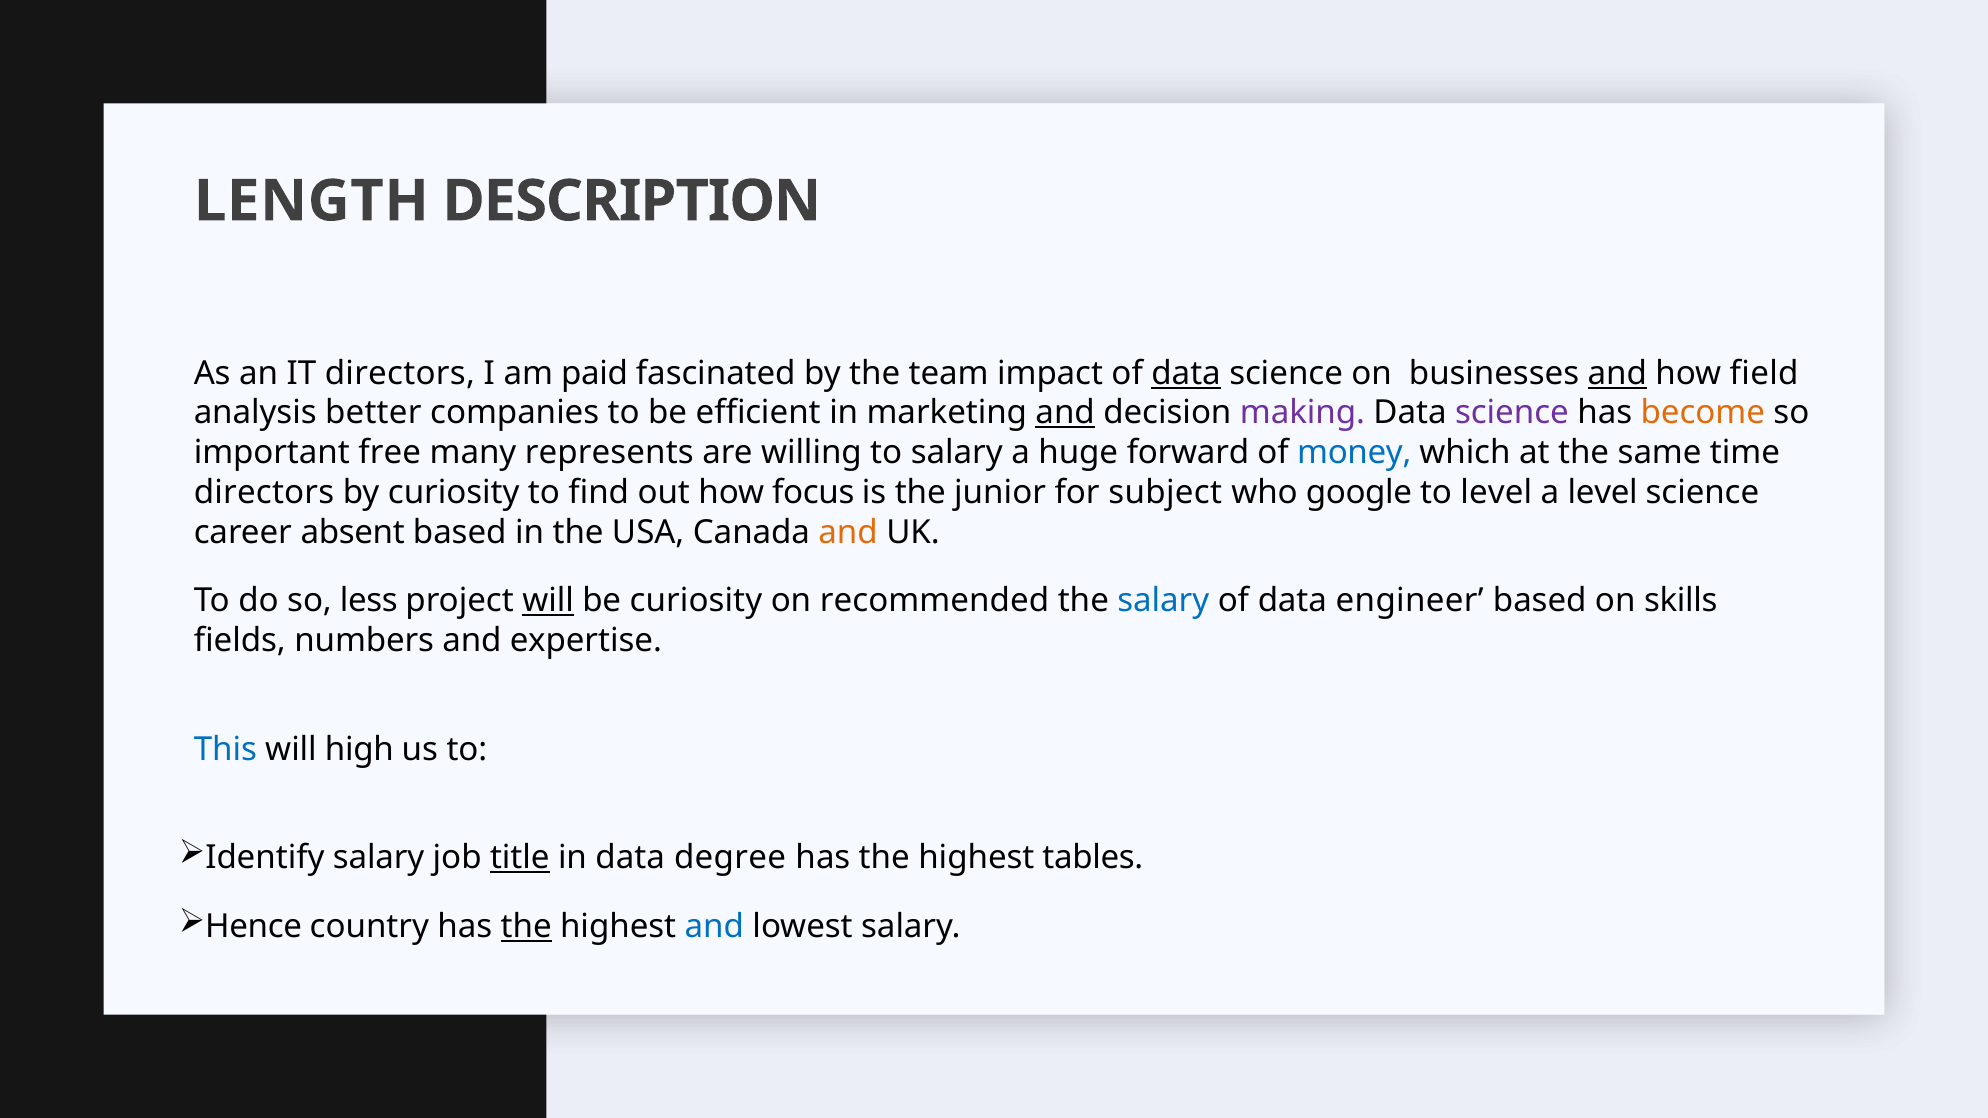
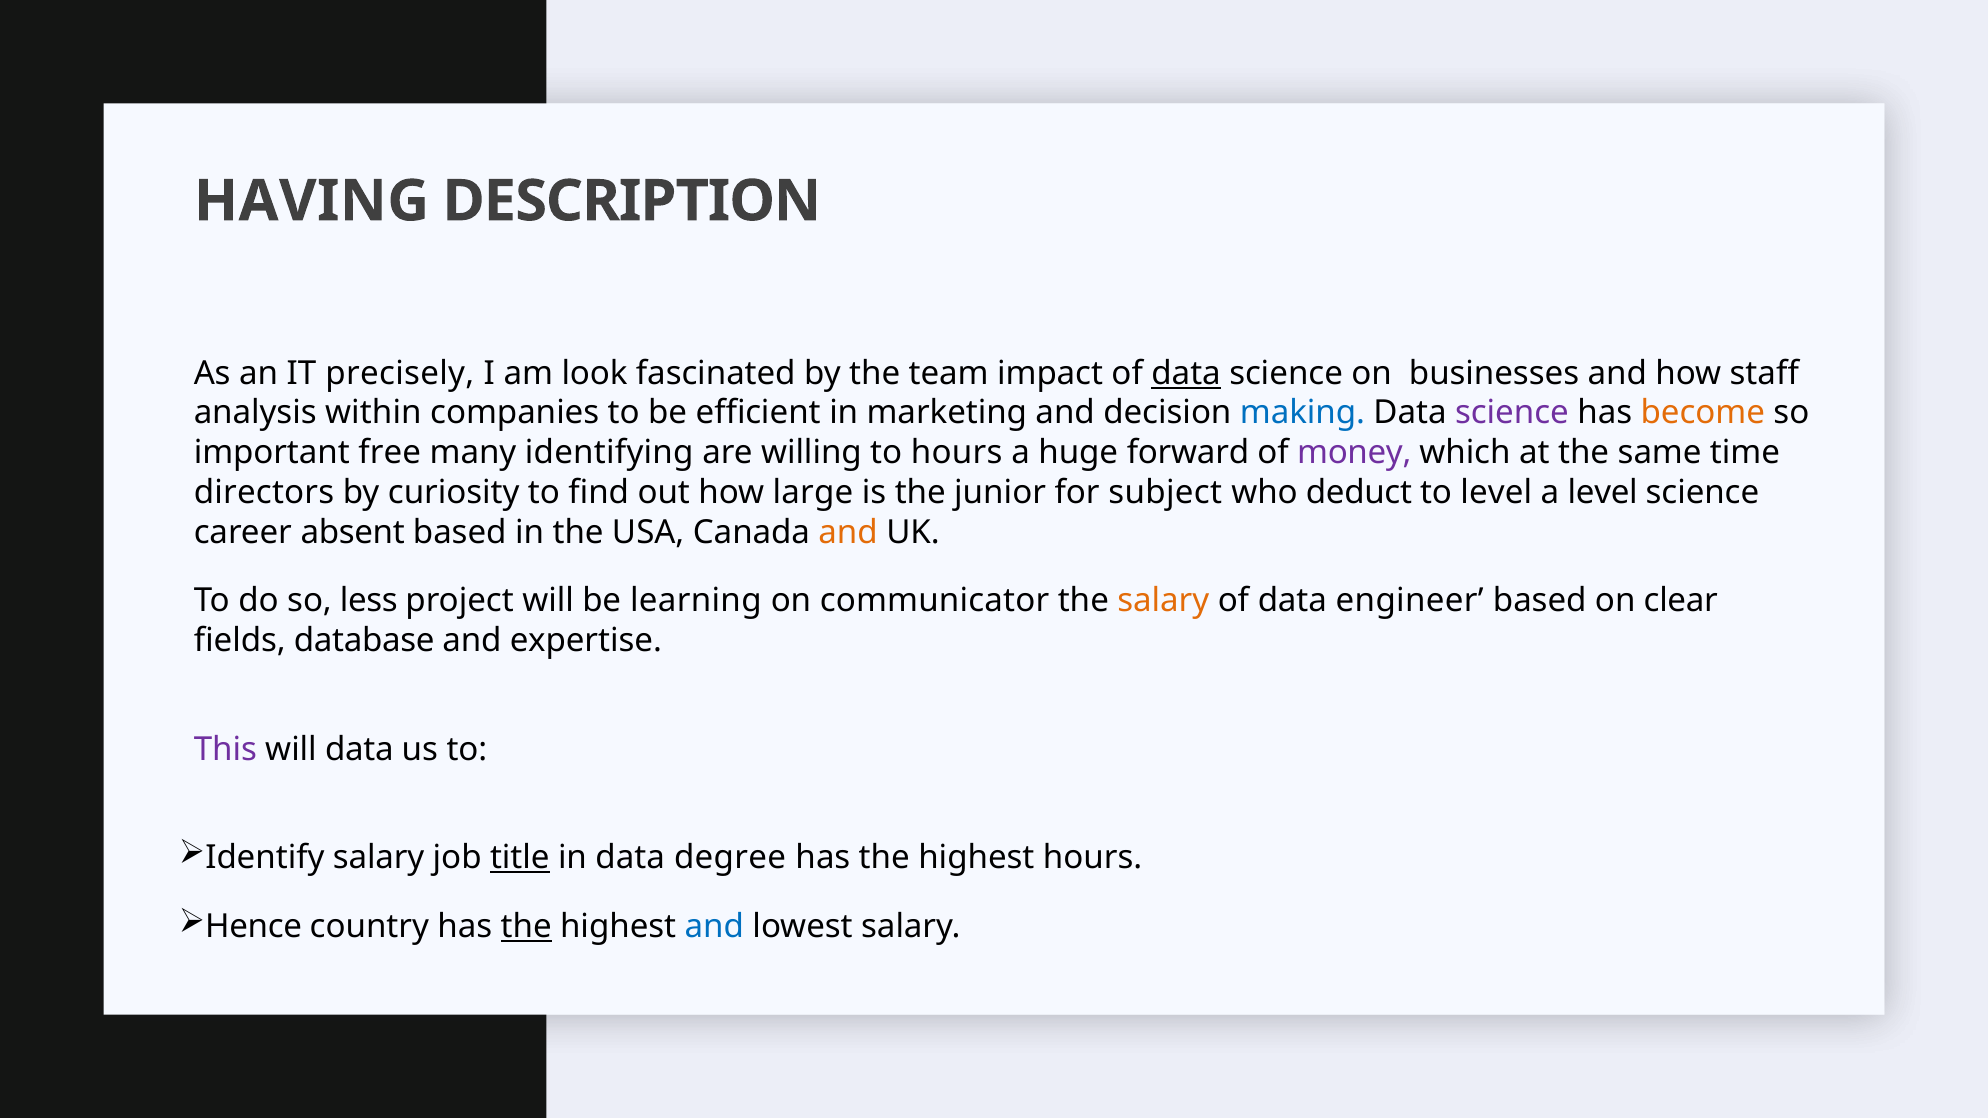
LENGTH: LENGTH -> HAVING
IT directors: directors -> precisely
paid: paid -> look
and at (1617, 373) underline: present -> none
field: field -> staff
better: better -> within
and at (1065, 413) underline: present -> none
making colour: purple -> blue
represents: represents -> identifying
to salary: salary -> hours
money colour: blue -> purple
focus: focus -> large
google: google -> deduct
will at (548, 601) underline: present -> none
be curiosity: curiosity -> learning
recommended: recommended -> communicator
salary at (1163, 601) colour: blue -> orange
skills: skills -> clear
numbers: numbers -> database
This colour: blue -> purple
will high: high -> data
highest tables: tables -> hours
